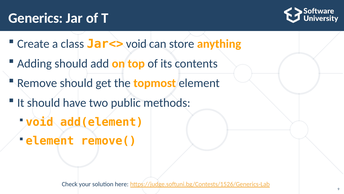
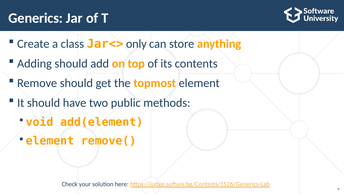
Jar<> void: void -> only
